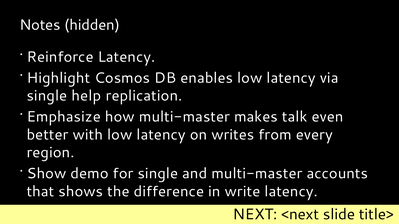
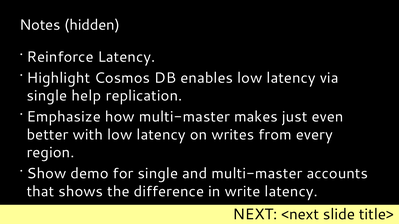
talk: talk -> just
